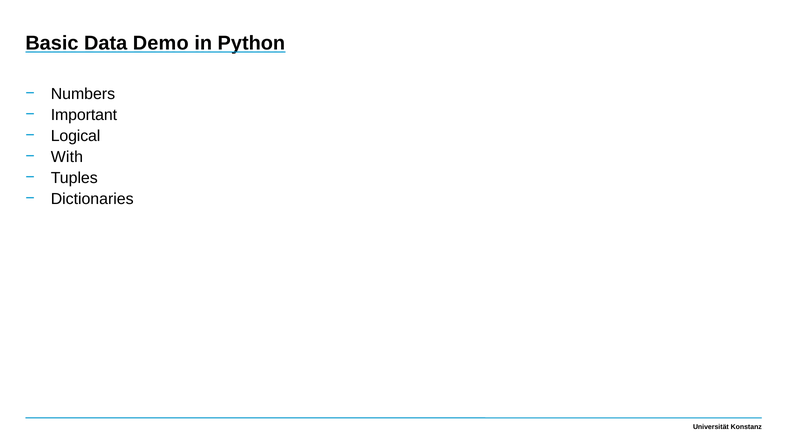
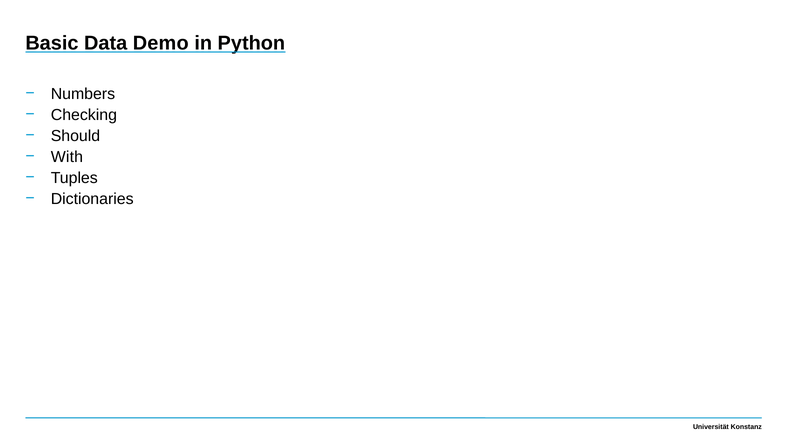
Important: Important -> Checking
Logical: Logical -> Should
